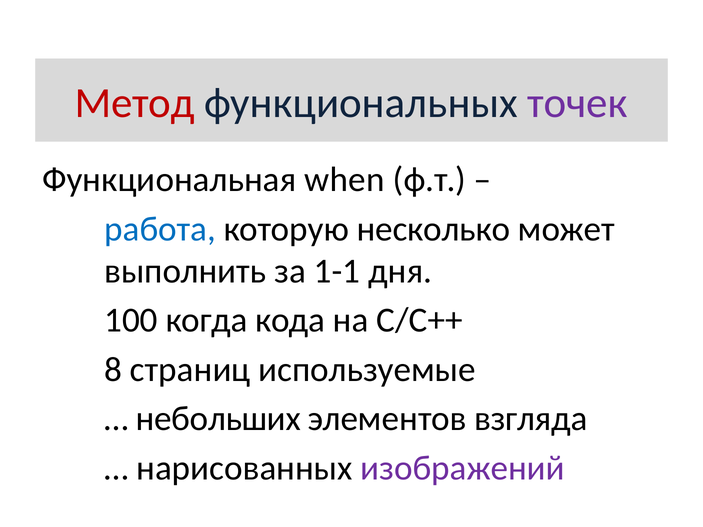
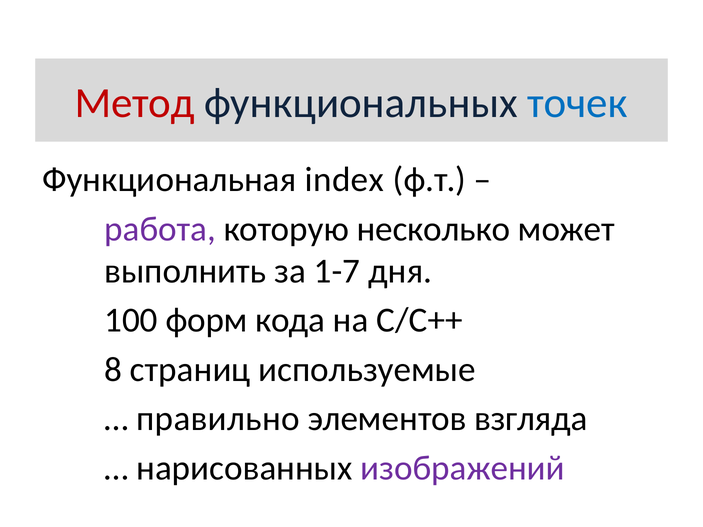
точек colour: purple -> blue
when: when -> index
работа colour: blue -> purple
1-1: 1-1 -> 1-7
когда: когда -> форм
небольших: небольших -> правильно
